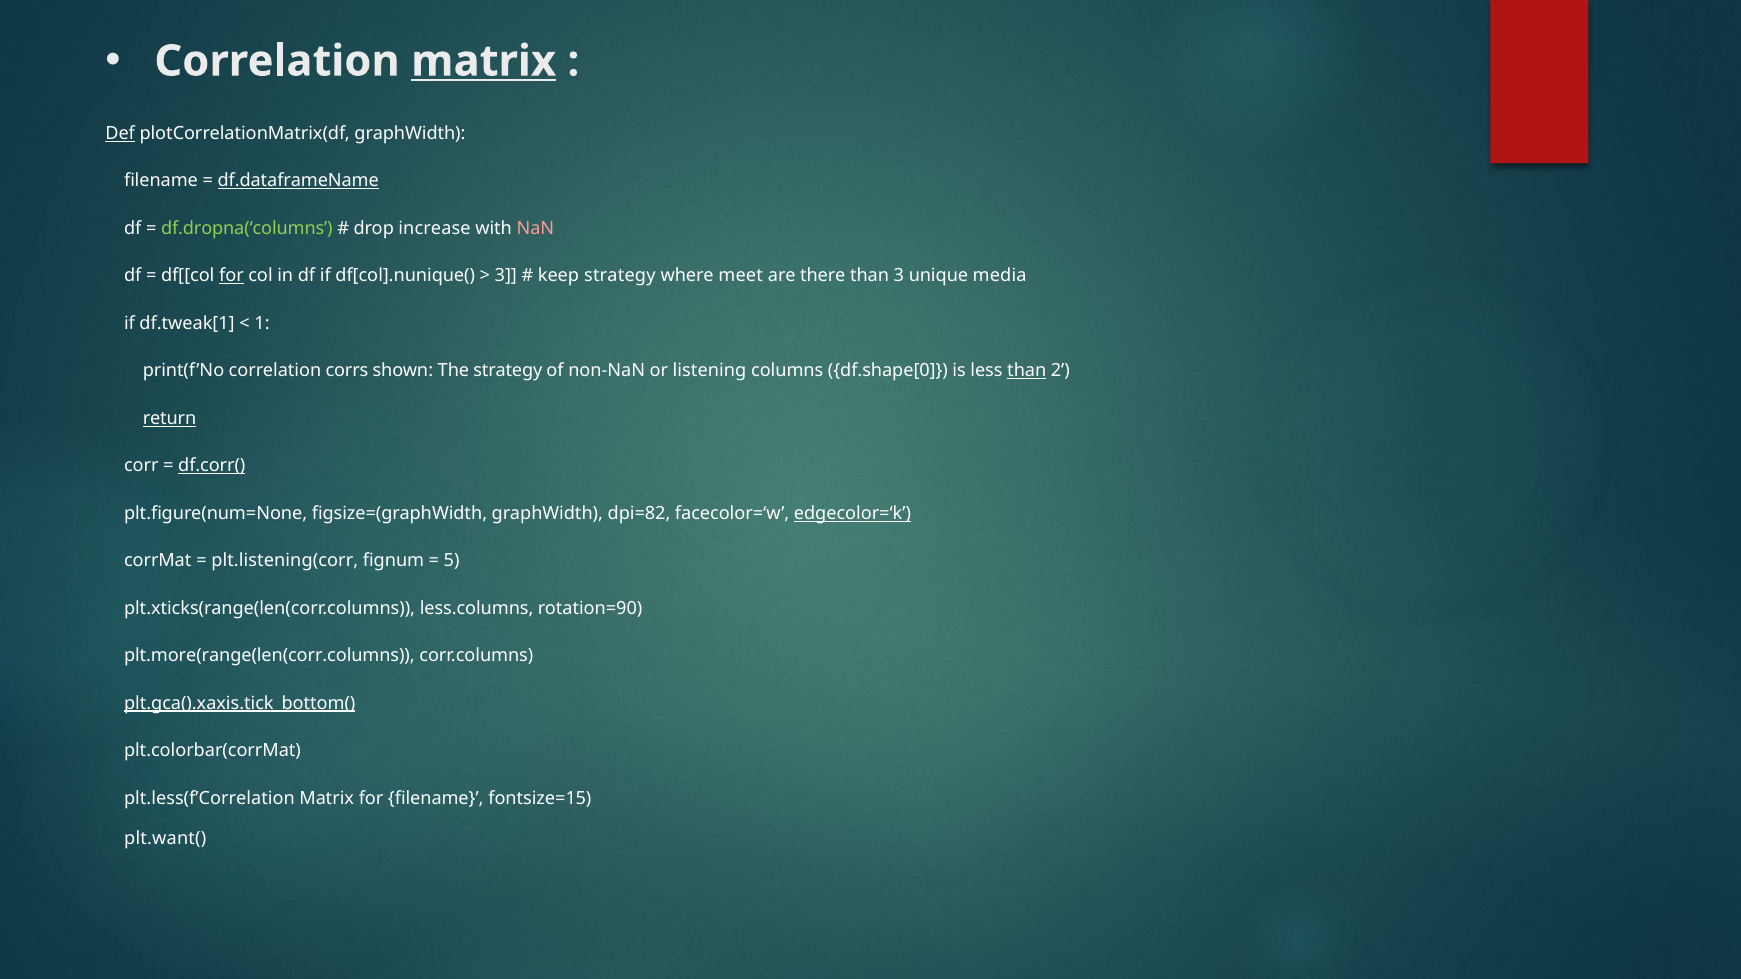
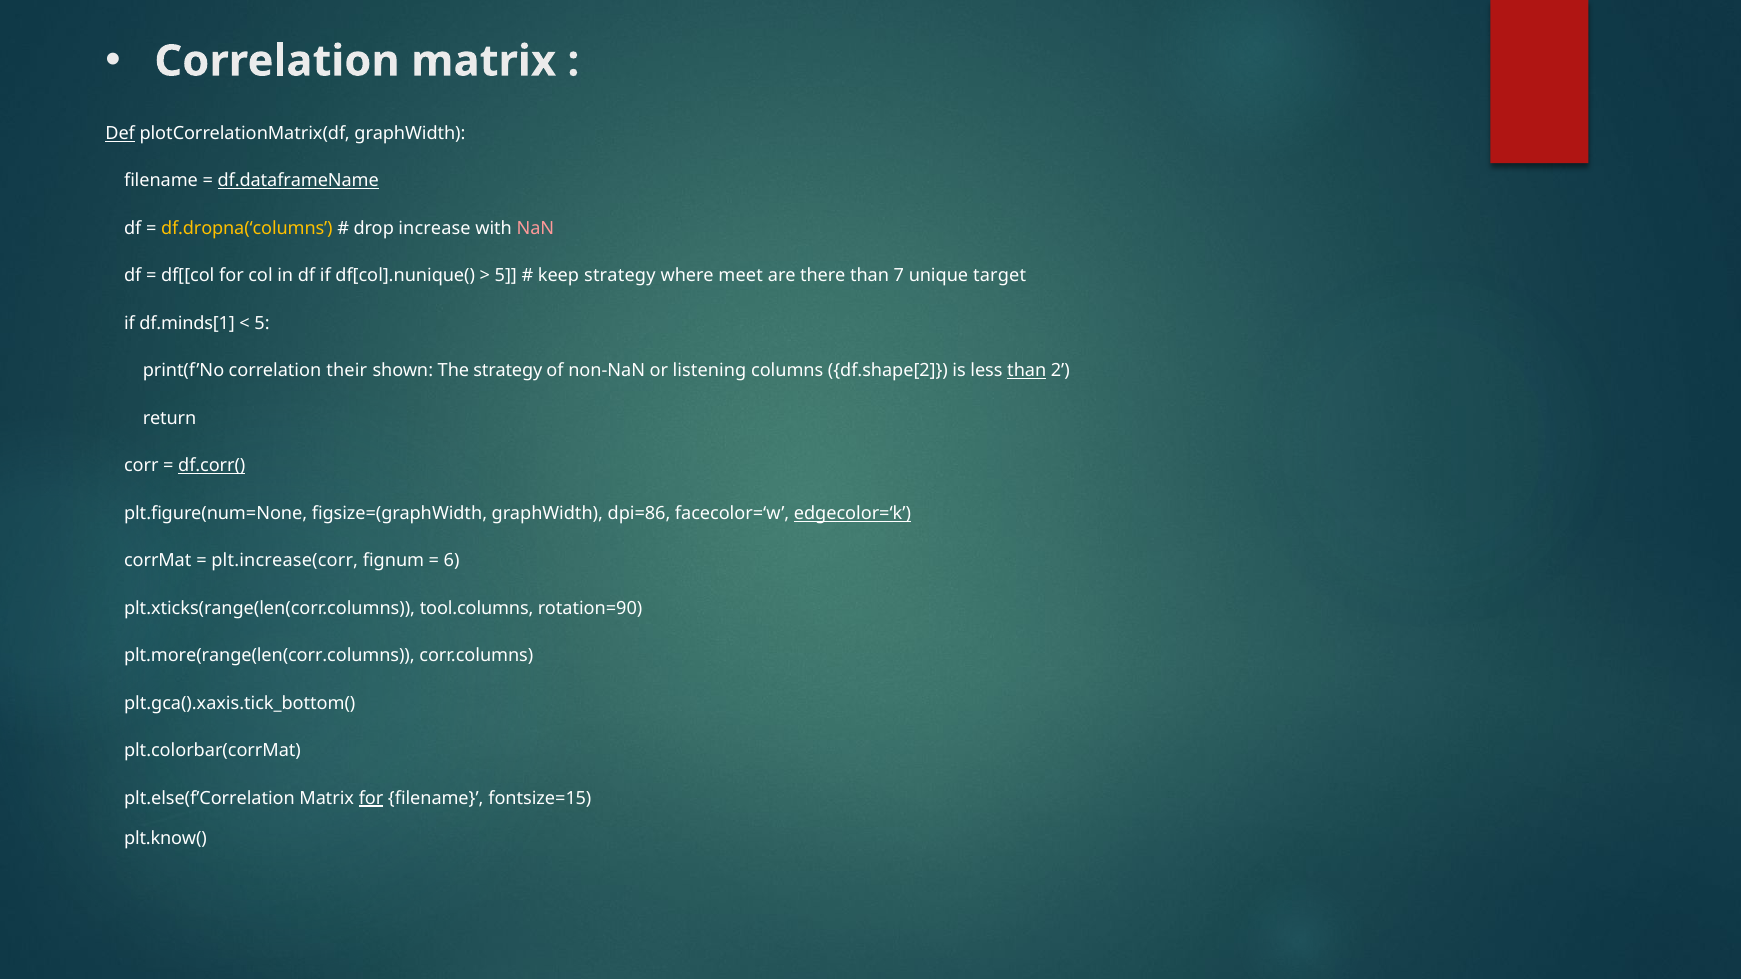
matrix at (484, 61) underline: present -> none
df.dropna(‘columns colour: light green -> yellow
for at (231, 276) underline: present -> none
3 at (506, 276): 3 -> 5
than 3: 3 -> 7
media: media -> target
df.tweak[1: df.tweak[1 -> df.minds[1
1 at (262, 323): 1 -> 5
corrs: corrs -> their
df.shape[0: df.shape[0 -> df.shape[2
return underline: present -> none
dpi=82: dpi=82 -> dpi=86
plt.listening(corr: plt.listening(corr -> plt.increase(corr
5: 5 -> 6
less.columns: less.columns -> tool.columns
plt.gca().xaxis.tick_bottom( underline: present -> none
plt.less(f’Correlation: plt.less(f’Correlation -> plt.else(f’Correlation
for at (371, 798) underline: none -> present
plt.want(: plt.want( -> plt.know(
